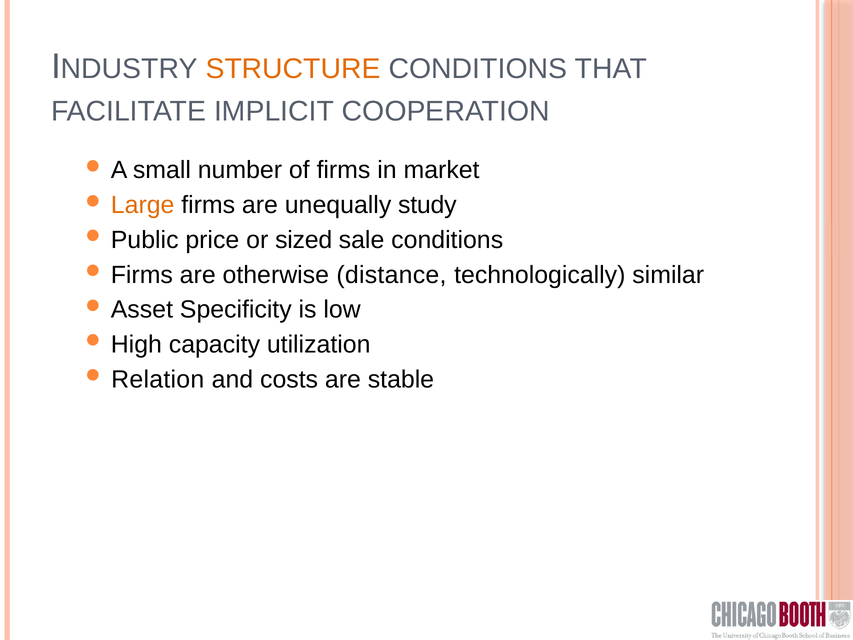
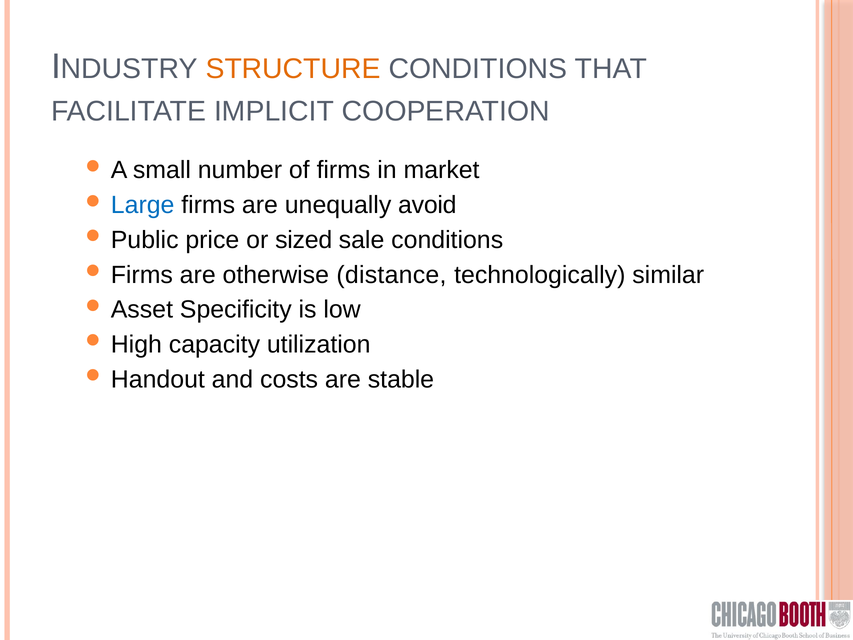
Large colour: orange -> blue
study: study -> avoid
Relation: Relation -> Handout
